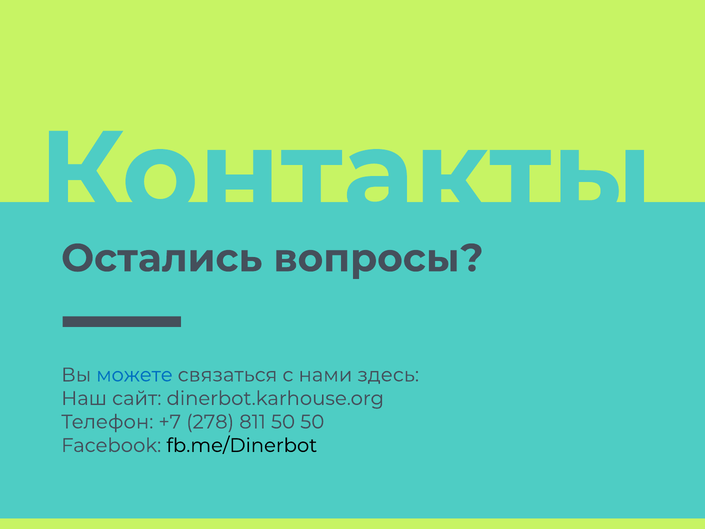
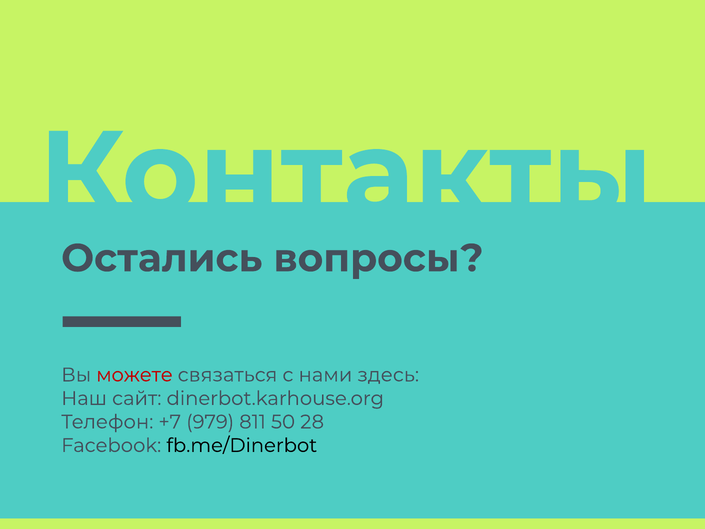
можете colour: blue -> red
278: 278 -> 979
50 50: 50 -> 28
